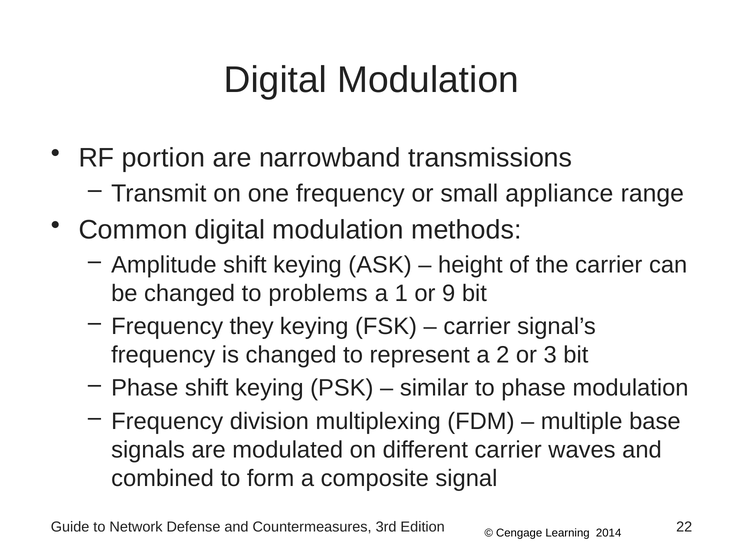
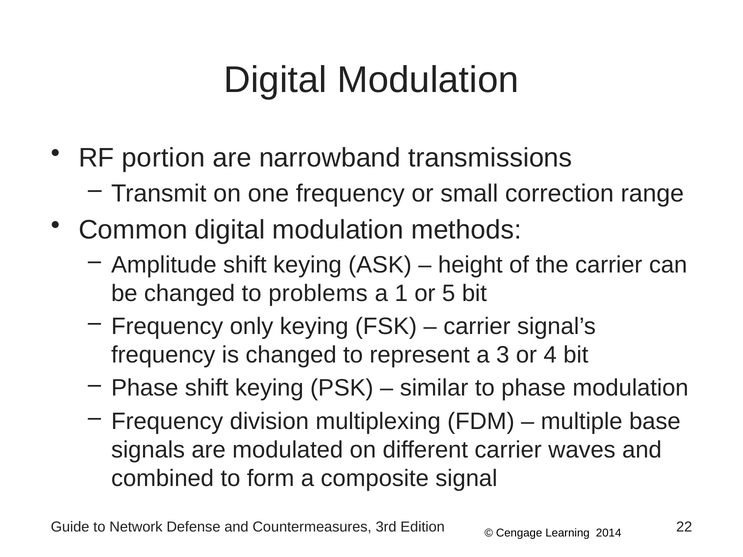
appliance: appliance -> correction
9: 9 -> 5
they: they -> only
2: 2 -> 3
3: 3 -> 4
